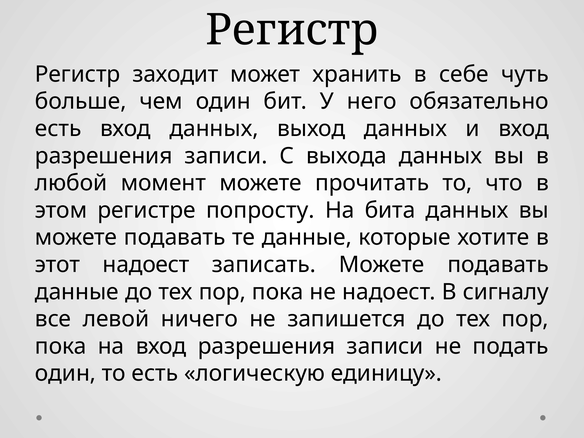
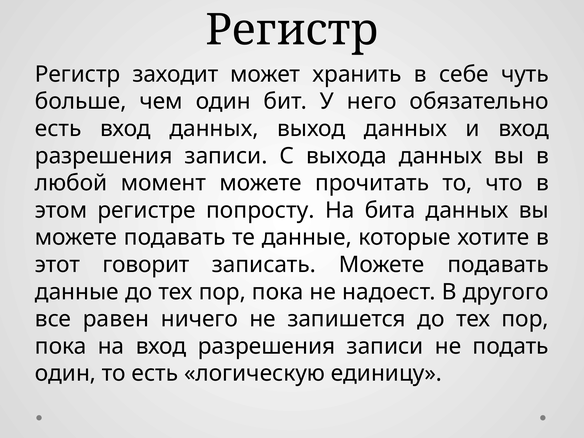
этот надоест: надоест -> говорит
сигналу: сигналу -> другого
левой: левой -> равен
